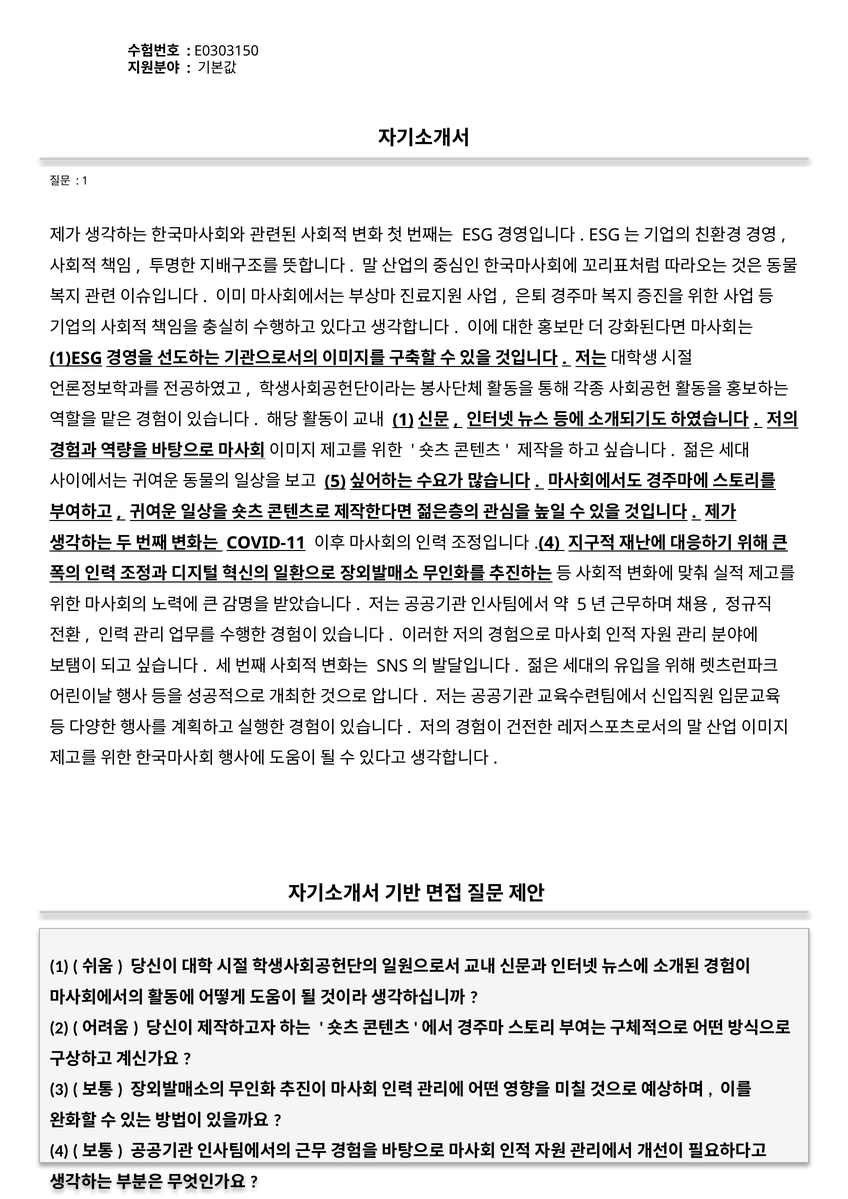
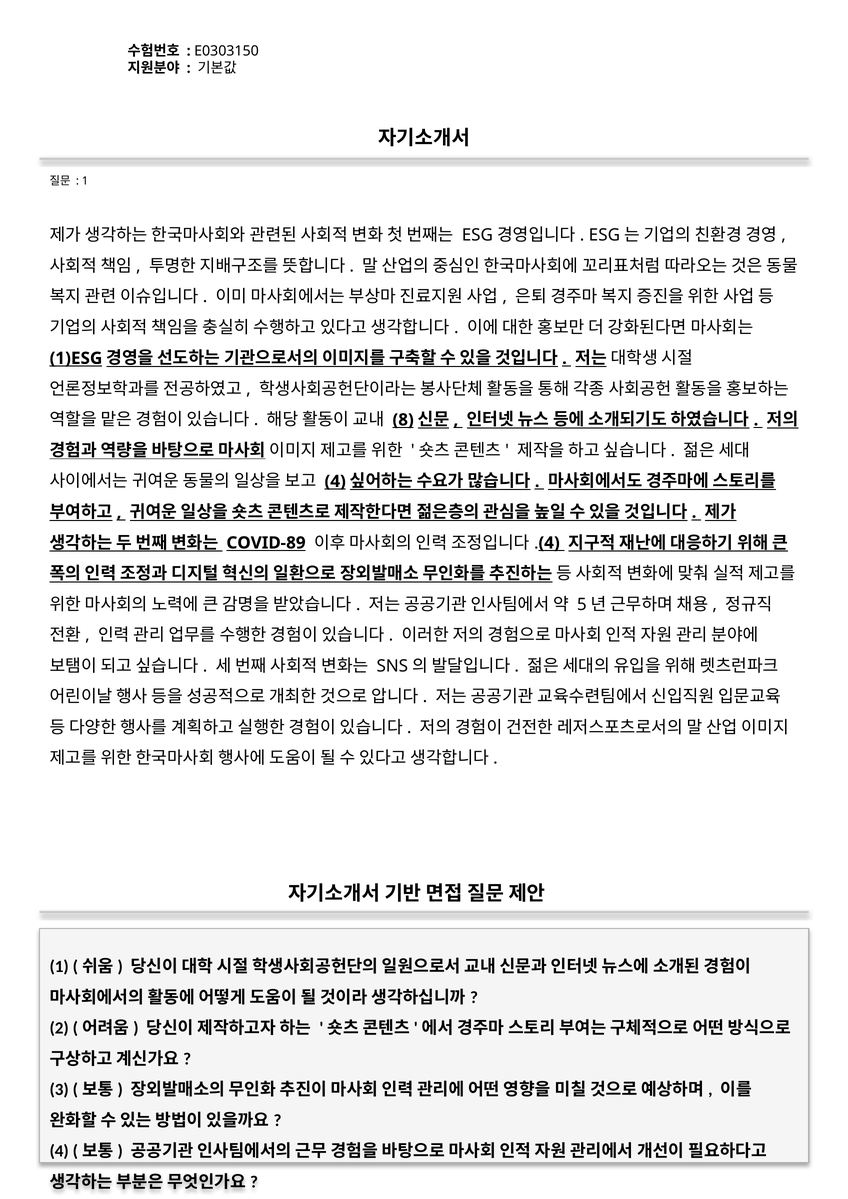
1 at (403, 420): 1 -> 8
5 at (335, 481): 5 -> 4
COVID-11: COVID-11 -> COVID-89
